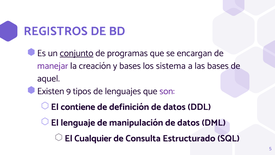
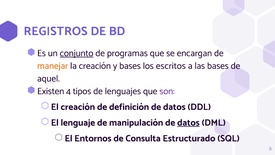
manejar colour: purple -> orange
sistema: sistema -> escritos
9: 9 -> 4
El contiene: contiene -> creación
datos at (188, 122) underline: none -> present
Cualquier: Cualquier -> Entornos
